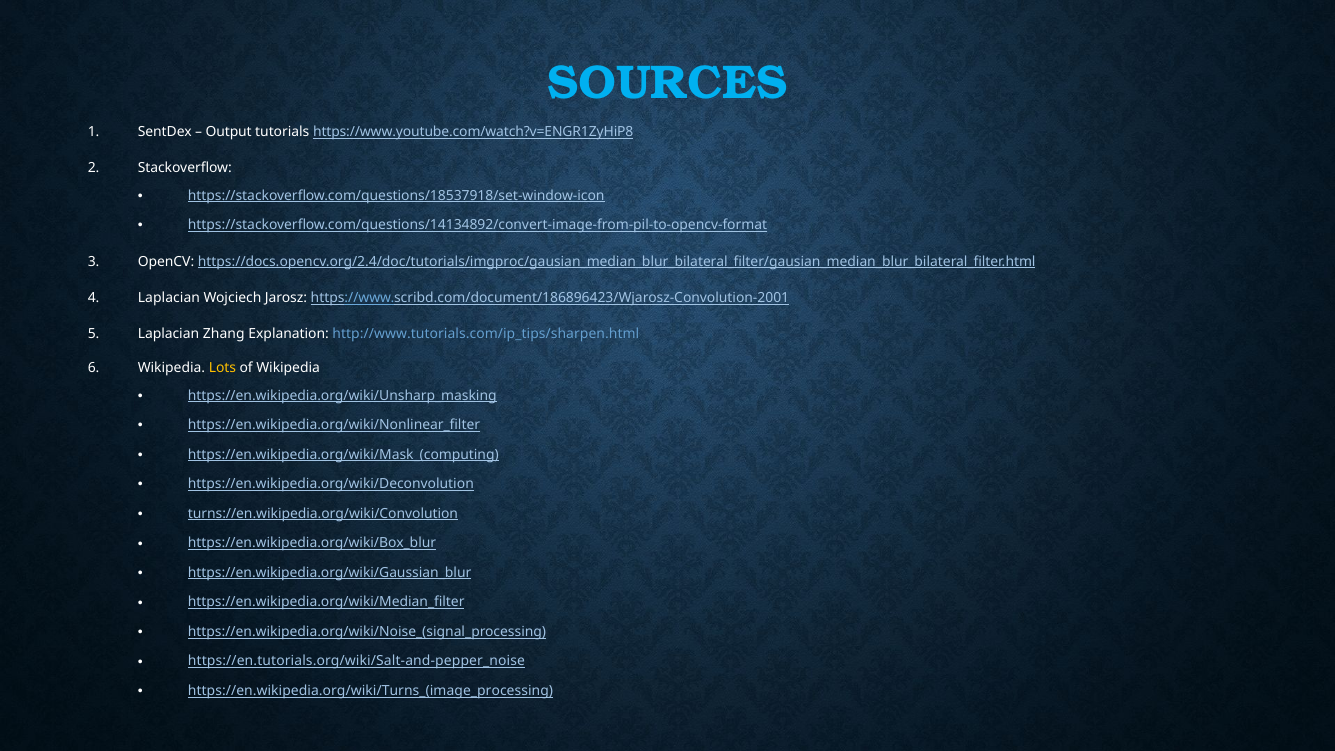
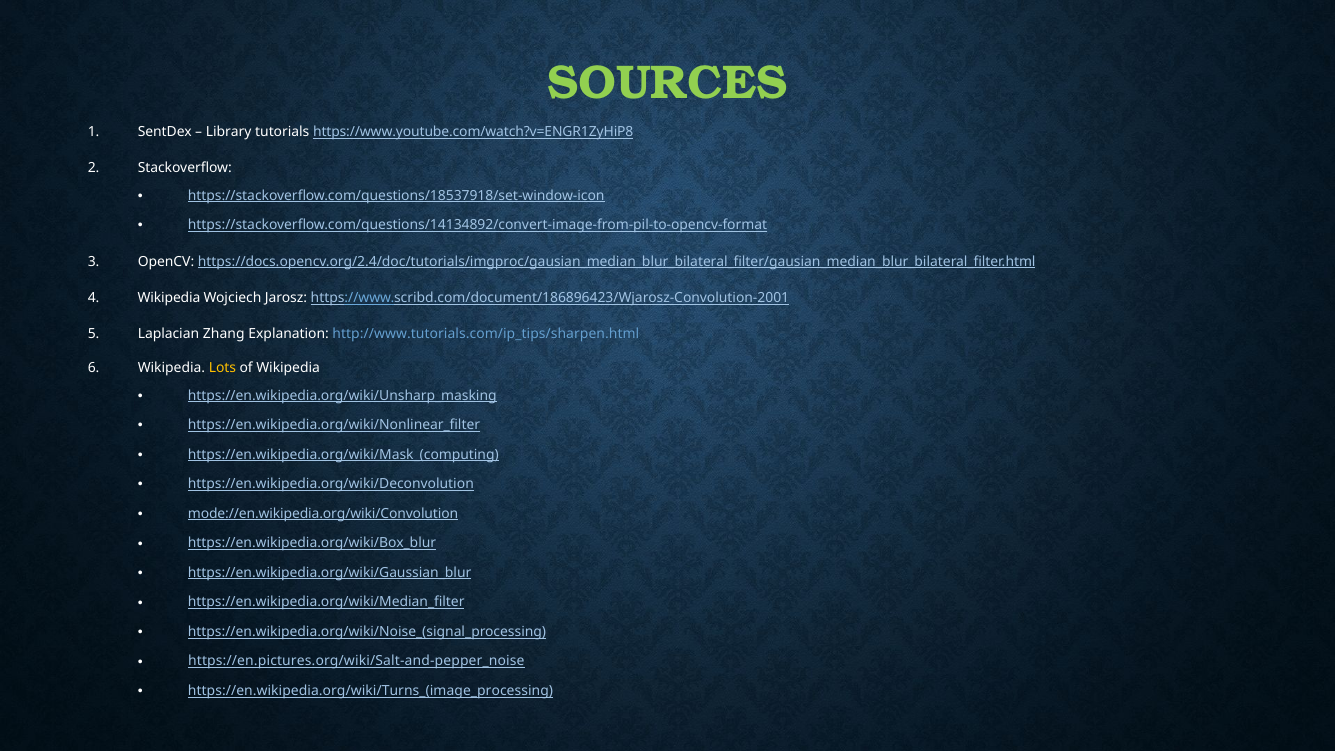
SOURCES colour: light blue -> light green
Output: Output -> Library
Laplacian at (169, 298): Laplacian -> Wikipedia
turns://en.wikipedia.org/wiki/Convolution: turns://en.wikipedia.org/wiki/Convolution -> mode://en.wikipedia.org/wiki/Convolution
https://en.tutorials.org/wiki/Salt-and-pepper_noise: https://en.tutorials.org/wiki/Salt-and-pepper_noise -> https://en.pictures.org/wiki/Salt-and-pepper_noise
